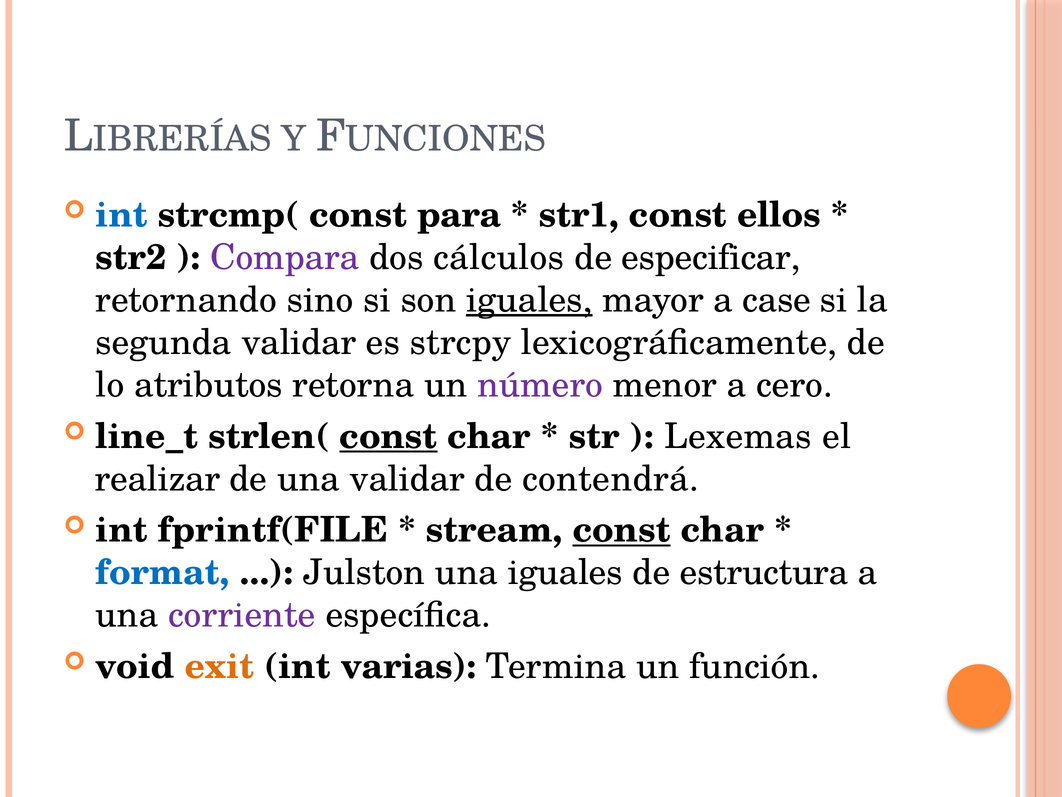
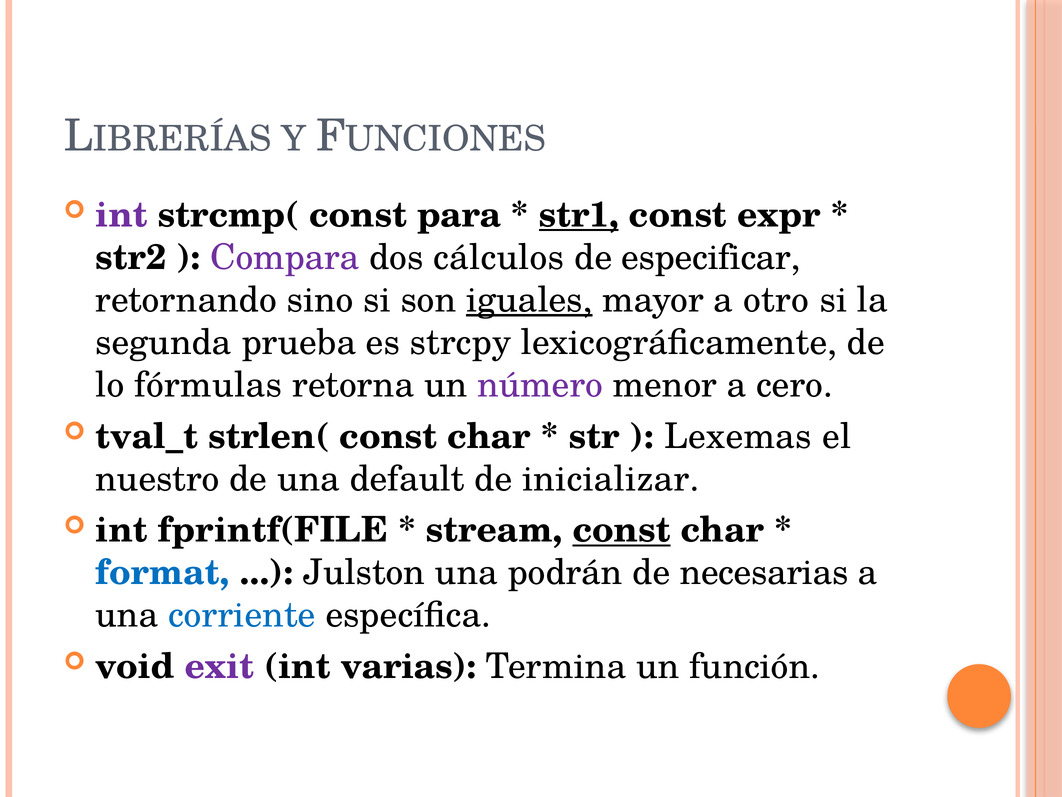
int at (122, 215) colour: blue -> purple
str1 underline: none -> present
ellos: ellos -> expr
case: case -> otro
segunda validar: validar -> prueba
atributos: atributos -> fórmulas
line_t: line_t -> tval_t
const at (388, 436) underline: present -> none
realizar: realizar -> nuestro
una validar: validar -> default
contendrá: contendrá -> inicializar
una iguales: iguales -> podrán
estructura: estructura -> necesarias
corriente colour: purple -> blue
exit colour: orange -> purple
